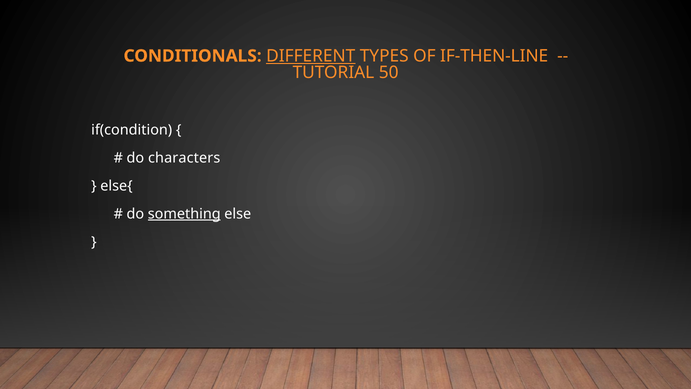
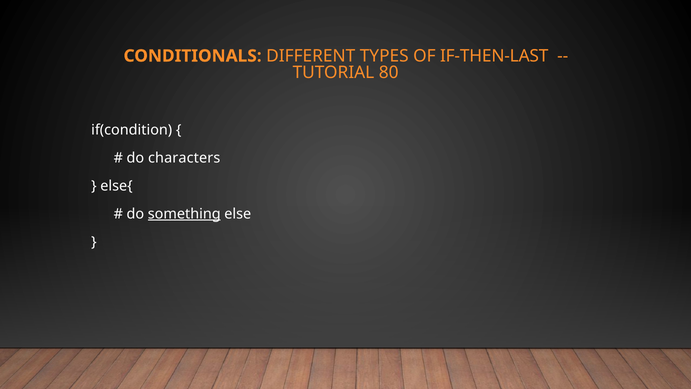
DIFFERENT underline: present -> none
IF-THEN-LINE: IF-THEN-LINE -> IF-THEN-LAST
50: 50 -> 80
